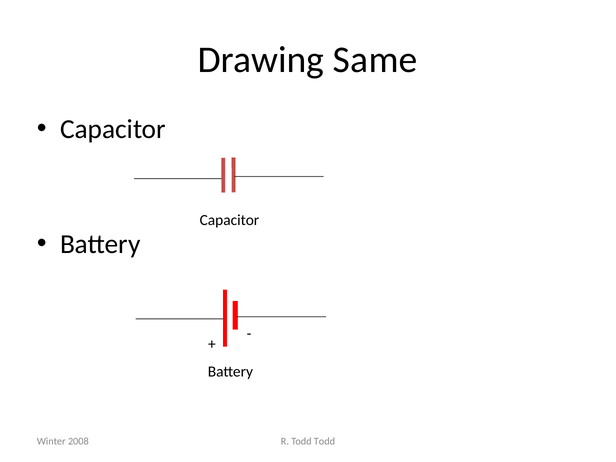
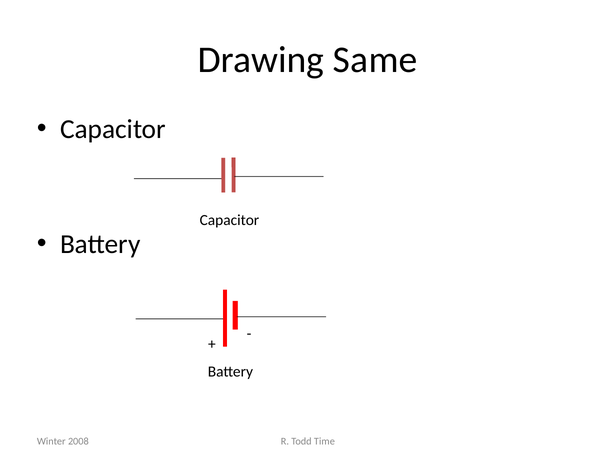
Todd Todd: Todd -> Time
